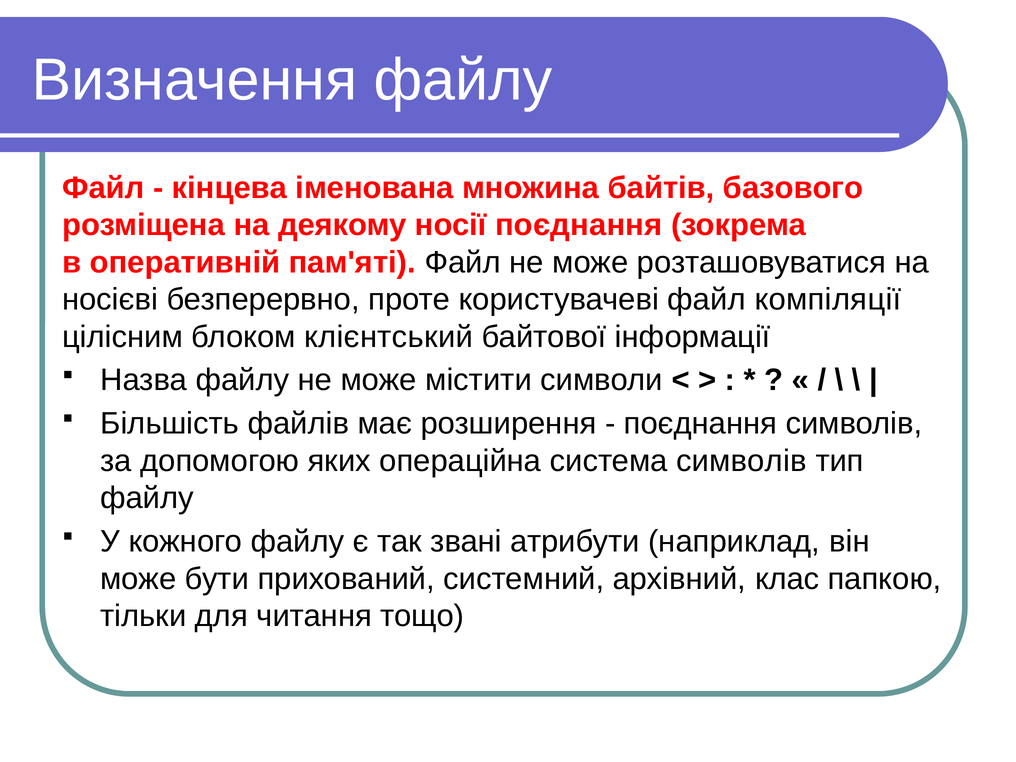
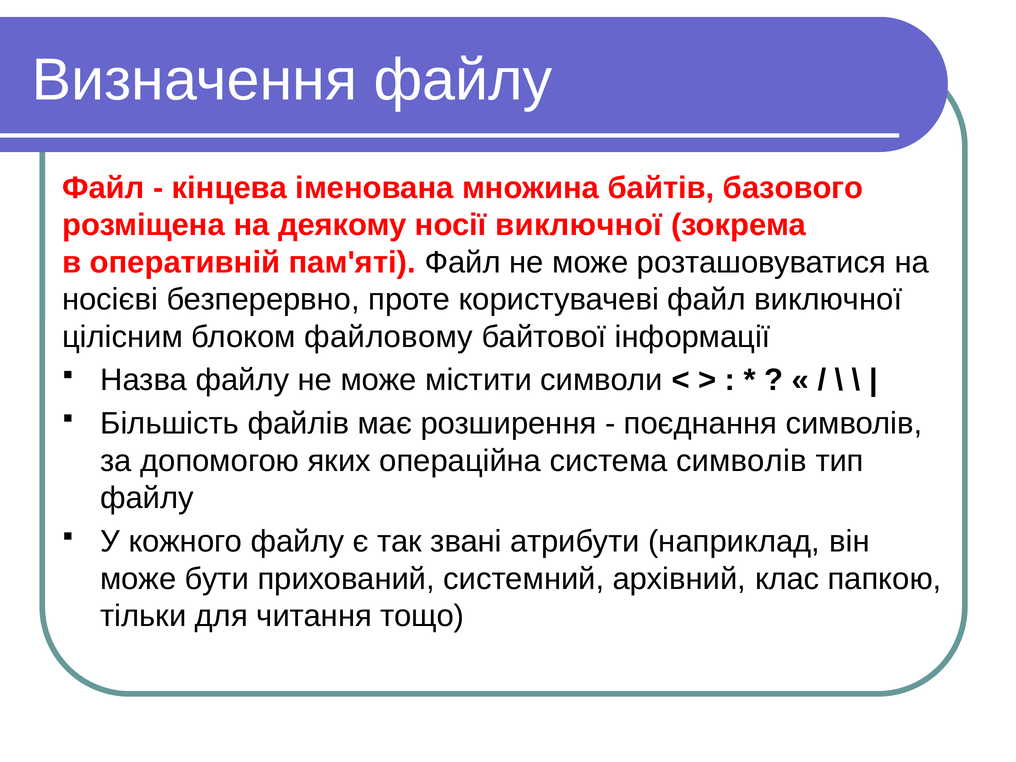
носії поєднання: поєднання -> виключної
файл компіляції: компіляції -> виключної
клієнтський: клієнтський -> файловому
